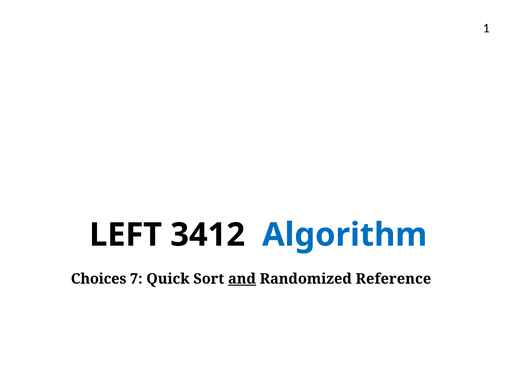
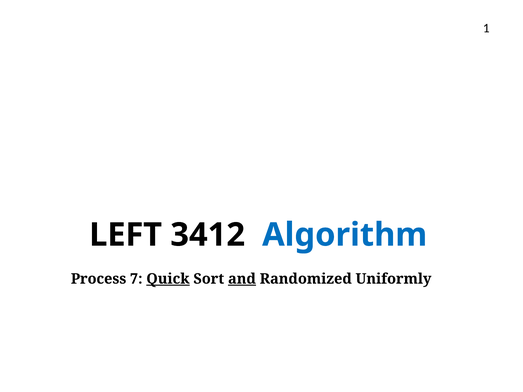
Choices: Choices -> Process
Quick underline: none -> present
Reference: Reference -> Uniformly
